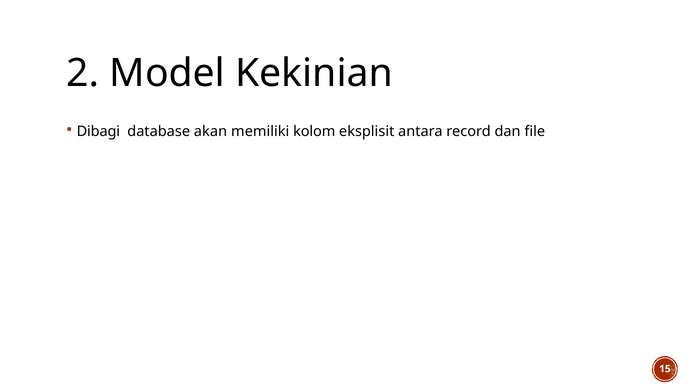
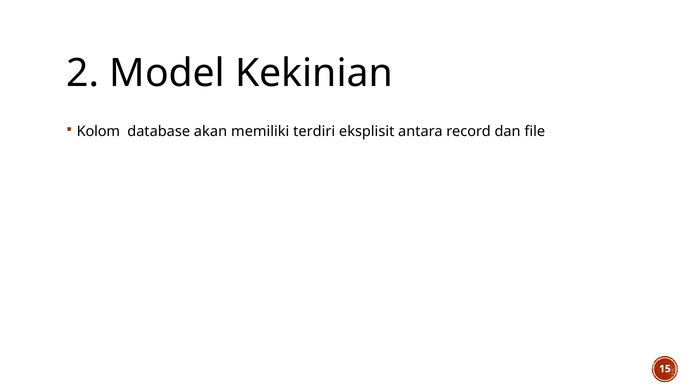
Dibagi: Dibagi -> Kolom
kolom: kolom -> terdiri
